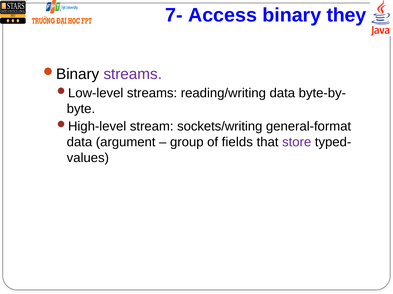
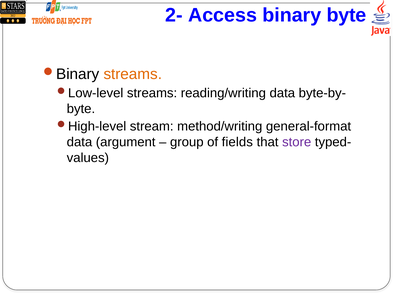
7-: 7- -> 2-
binary they: they -> byte
streams at (133, 74) colour: purple -> orange
sockets/writing: sockets/writing -> method/writing
